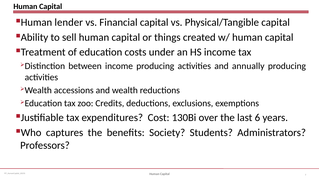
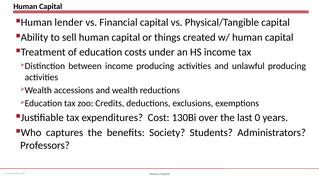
annually: annually -> unlawful
6: 6 -> 0
